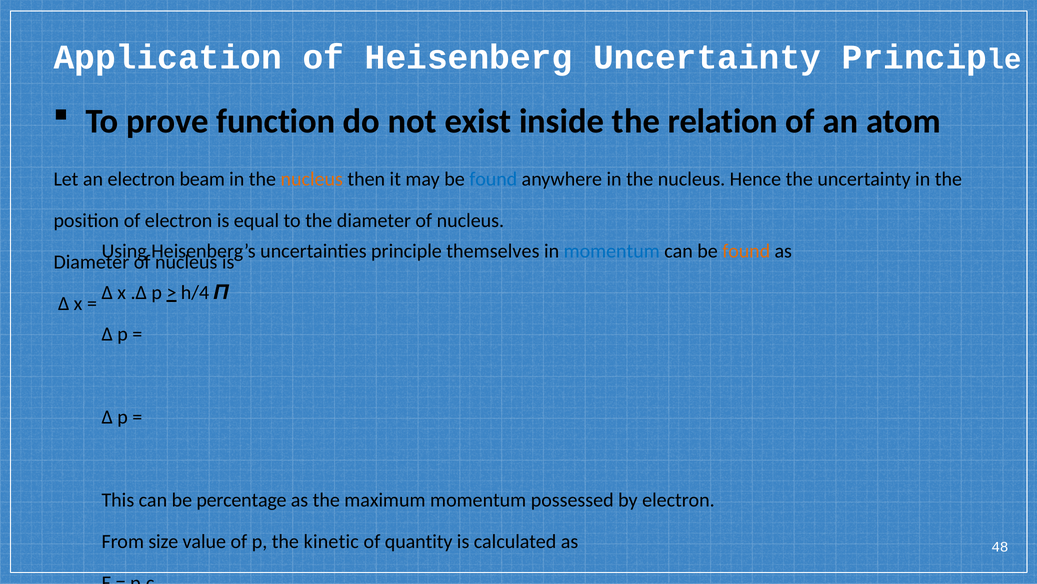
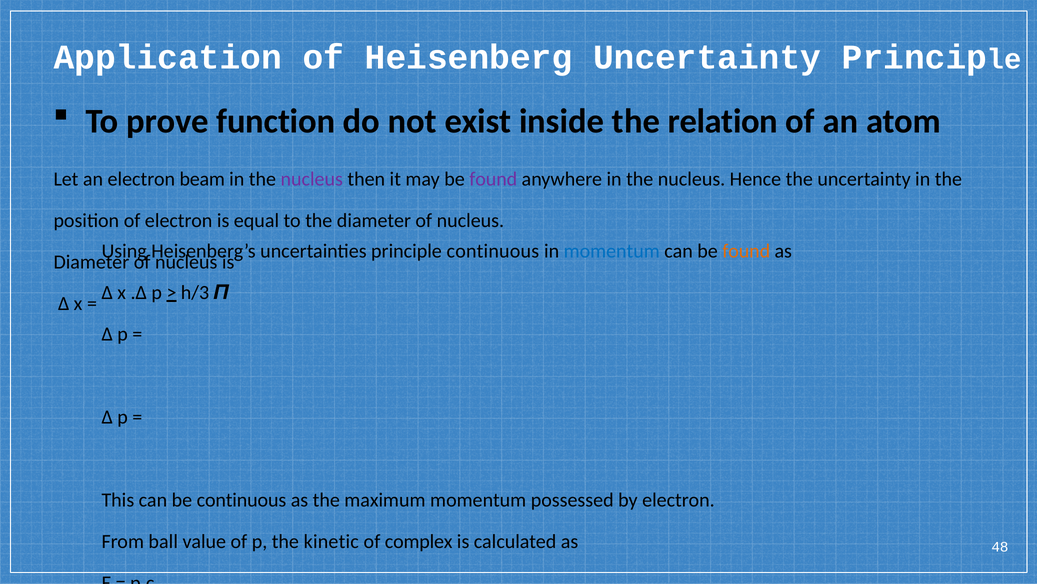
nucleus at (312, 179) colour: orange -> purple
found at (493, 179) colour: blue -> purple
principle themselves: themselves -> continuous
h/4: h/4 -> h/3
be percentage: percentage -> continuous
size: size -> ball
quantity: quantity -> complex
